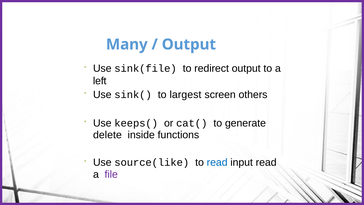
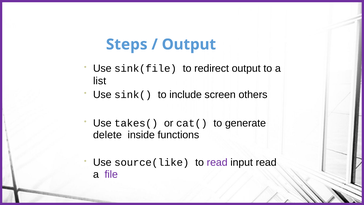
Many: Many -> Steps
left: left -> list
largest: largest -> include
keeps(: keeps( -> takes(
read at (217, 162) colour: blue -> purple
